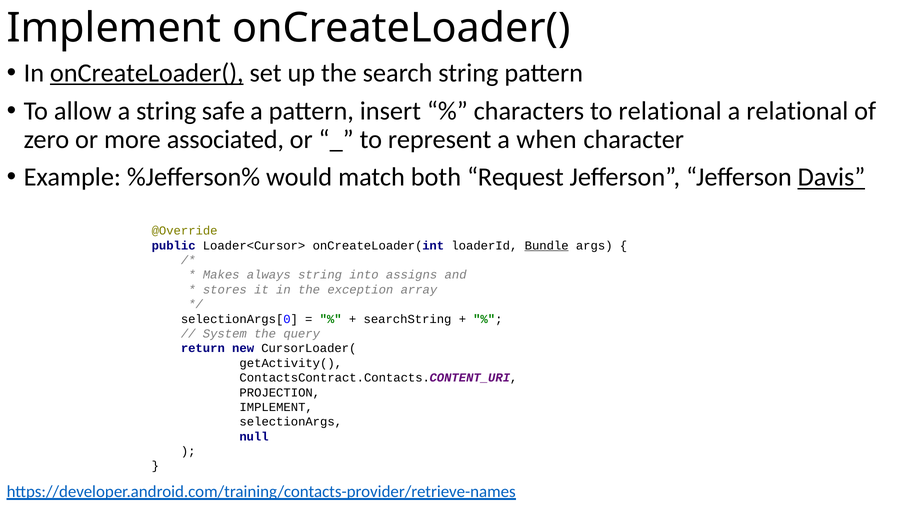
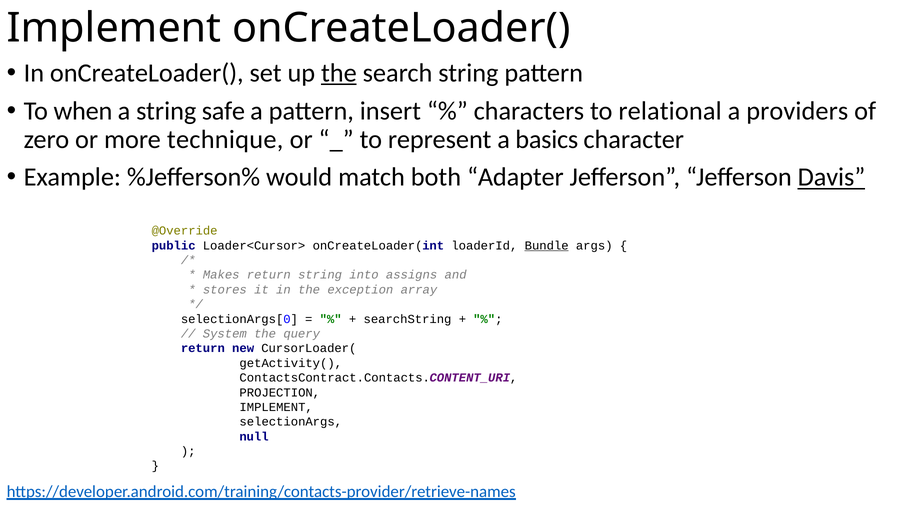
onCreateLoader( at (147, 73) underline: present -> none
the at (339, 73) underline: none -> present
allow: allow -> when
a relational: relational -> providers
associated: associated -> technique
when: when -> basics
Request: Request -> Adapter
Makes always: always -> return
